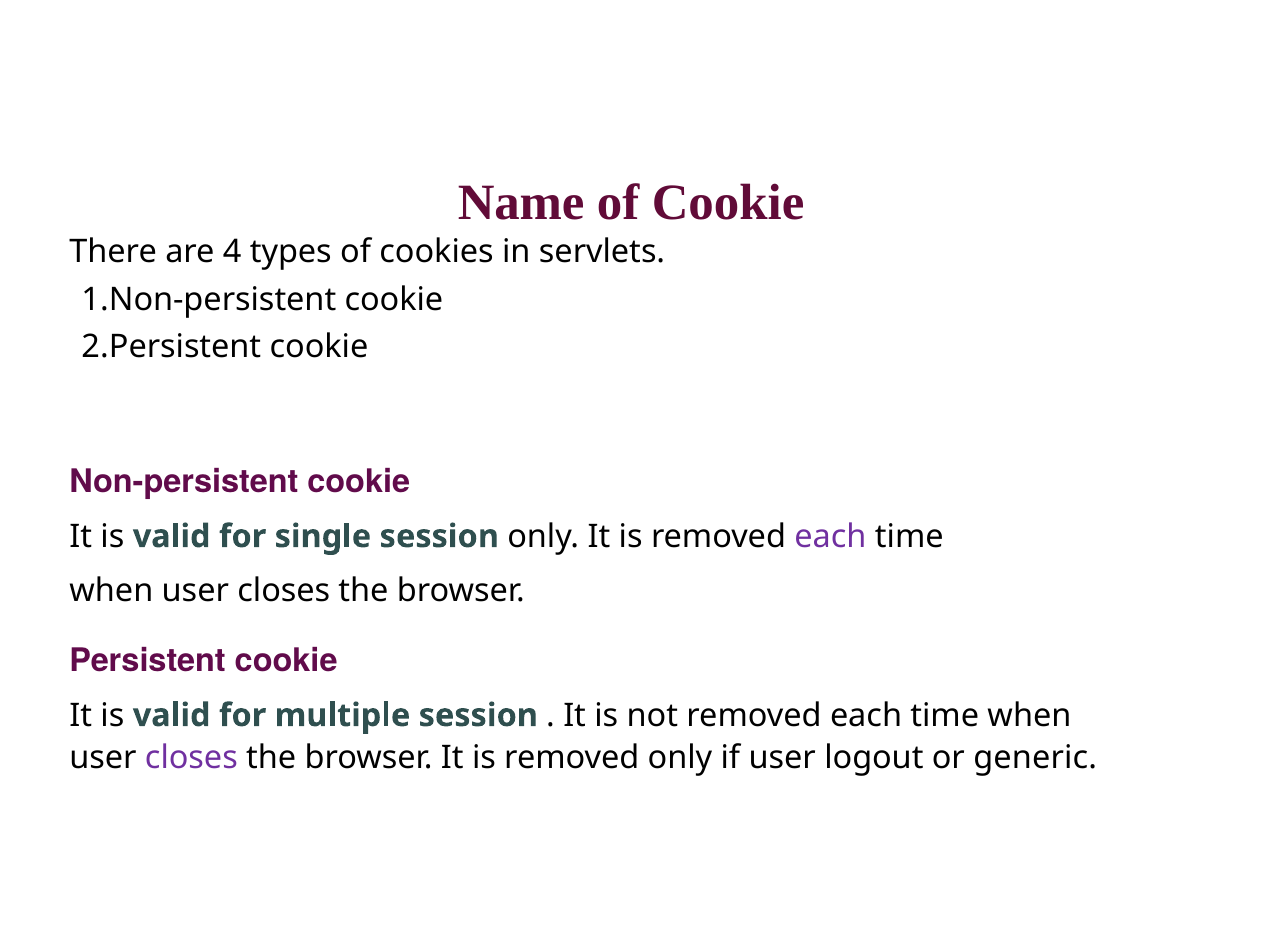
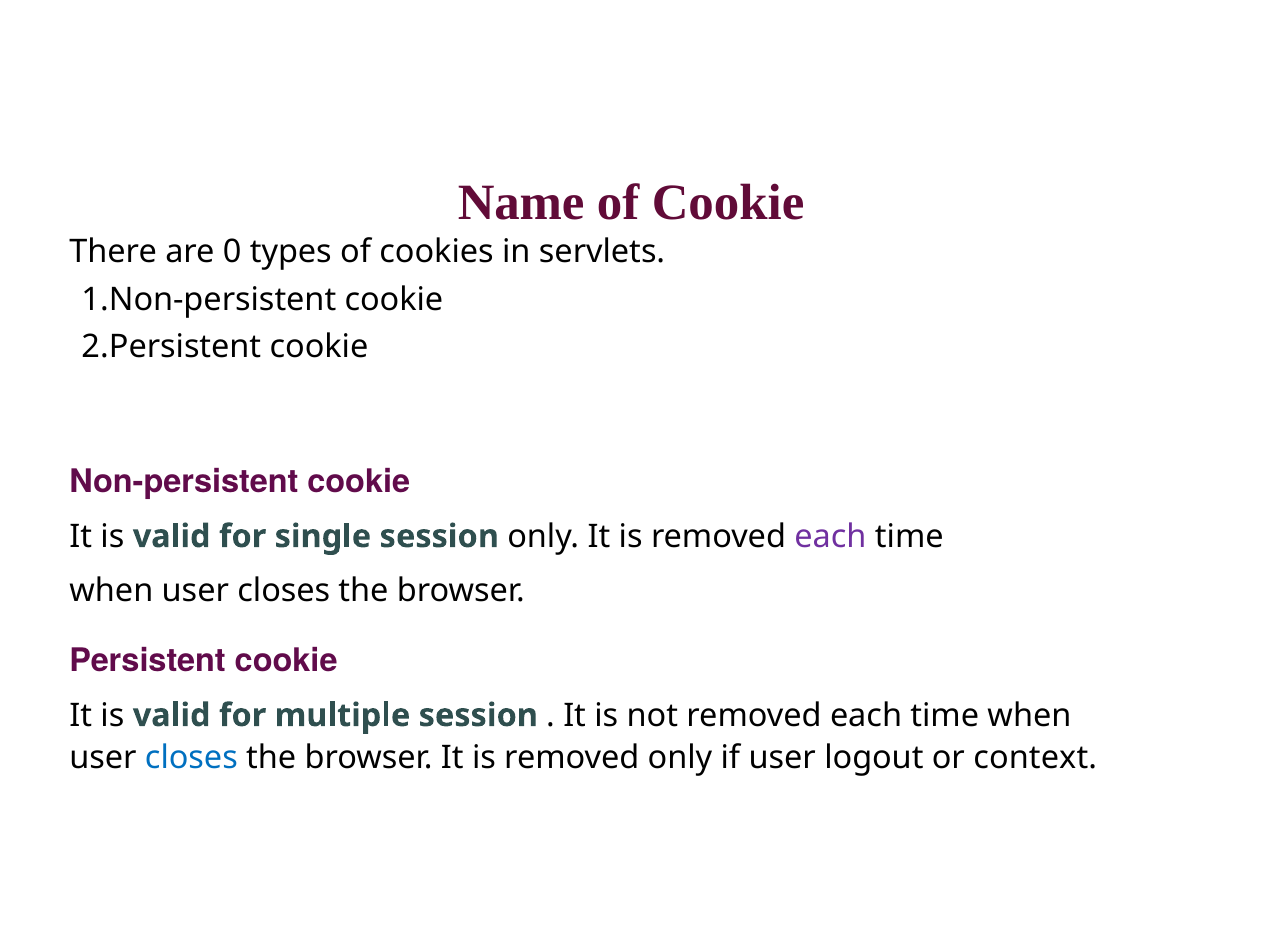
4: 4 -> 0
closes at (191, 758) colour: purple -> blue
generic: generic -> context
